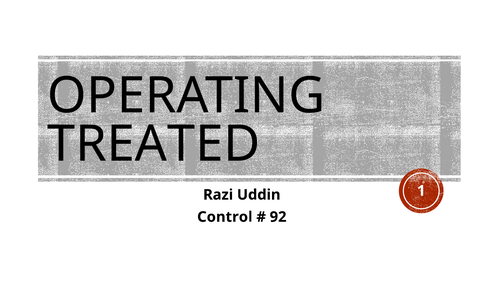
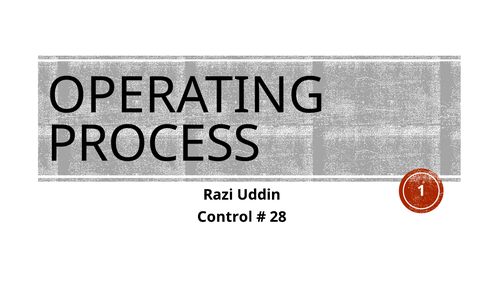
TREATED: TREATED -> PROCESS
92: 92 -> 28
